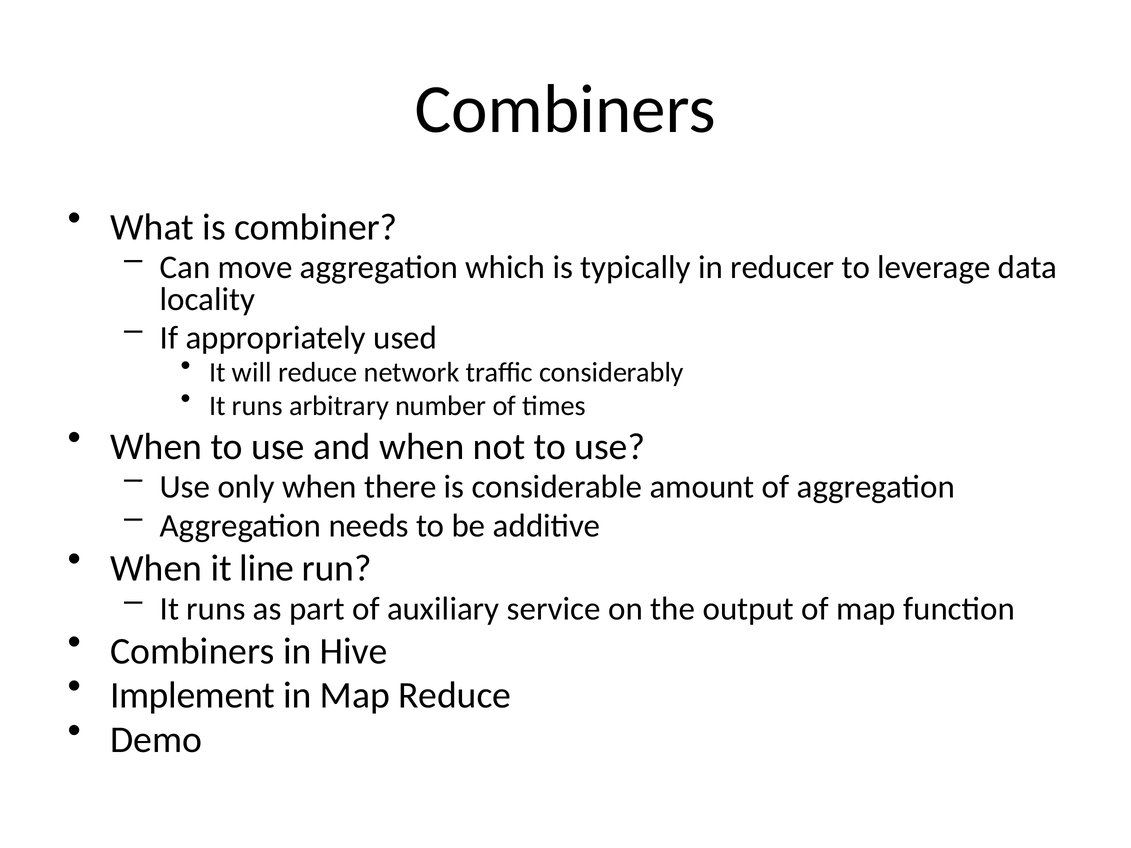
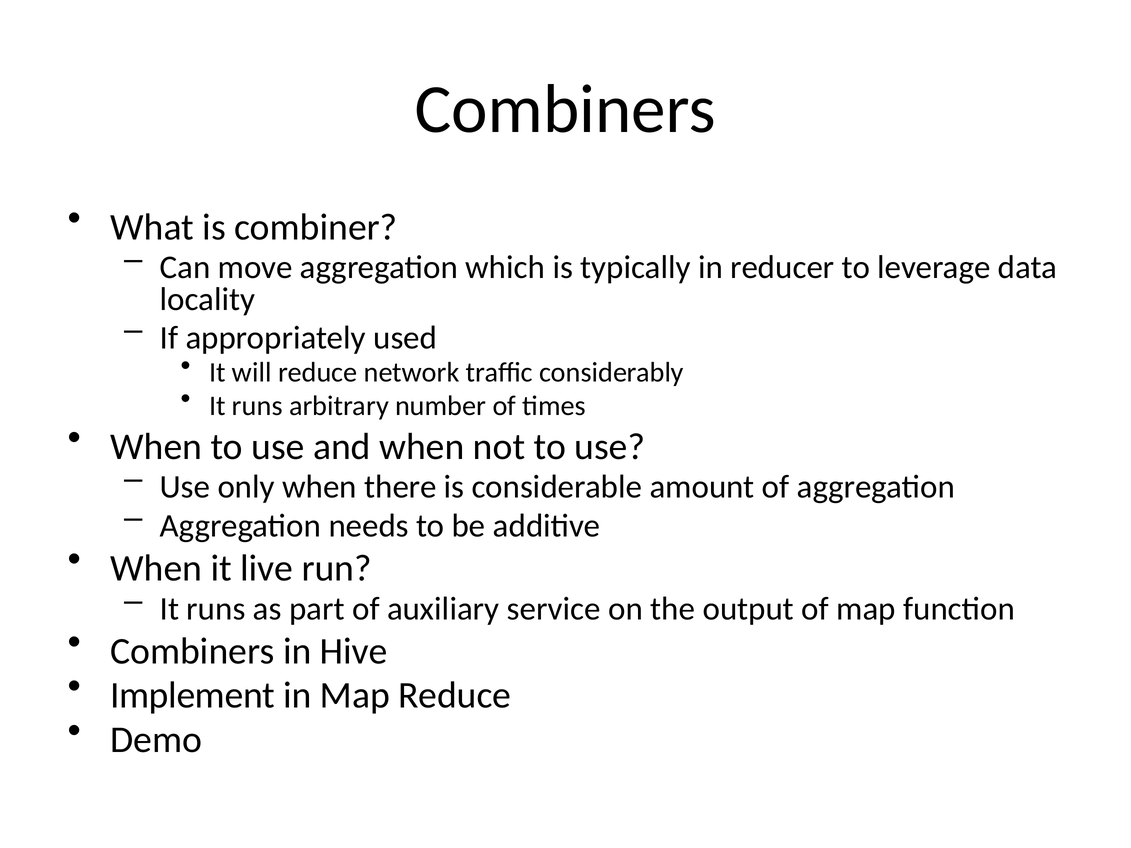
line: line -> live
